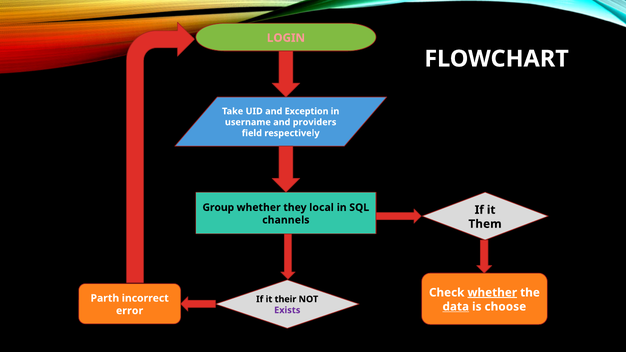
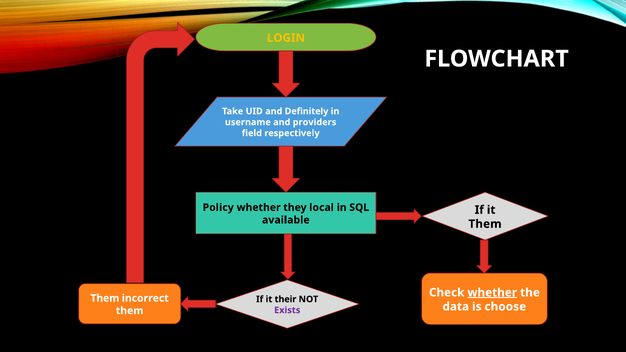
LOGIN colour: pink -> yellow
Exception: Exception -> Definitely
Group: Group -> Policy
channels: channels -> available
Parth at (105, 298): Parth -> Them
data underline: present -> none
error at (130, 311): error -> them
